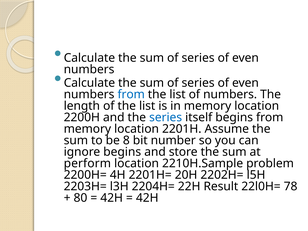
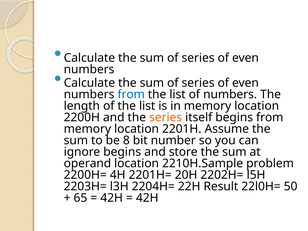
series at (166, 117) colour: blue -> orange
perform: perform -> operand
78: 78 -> 50
80: 80 -> 65
